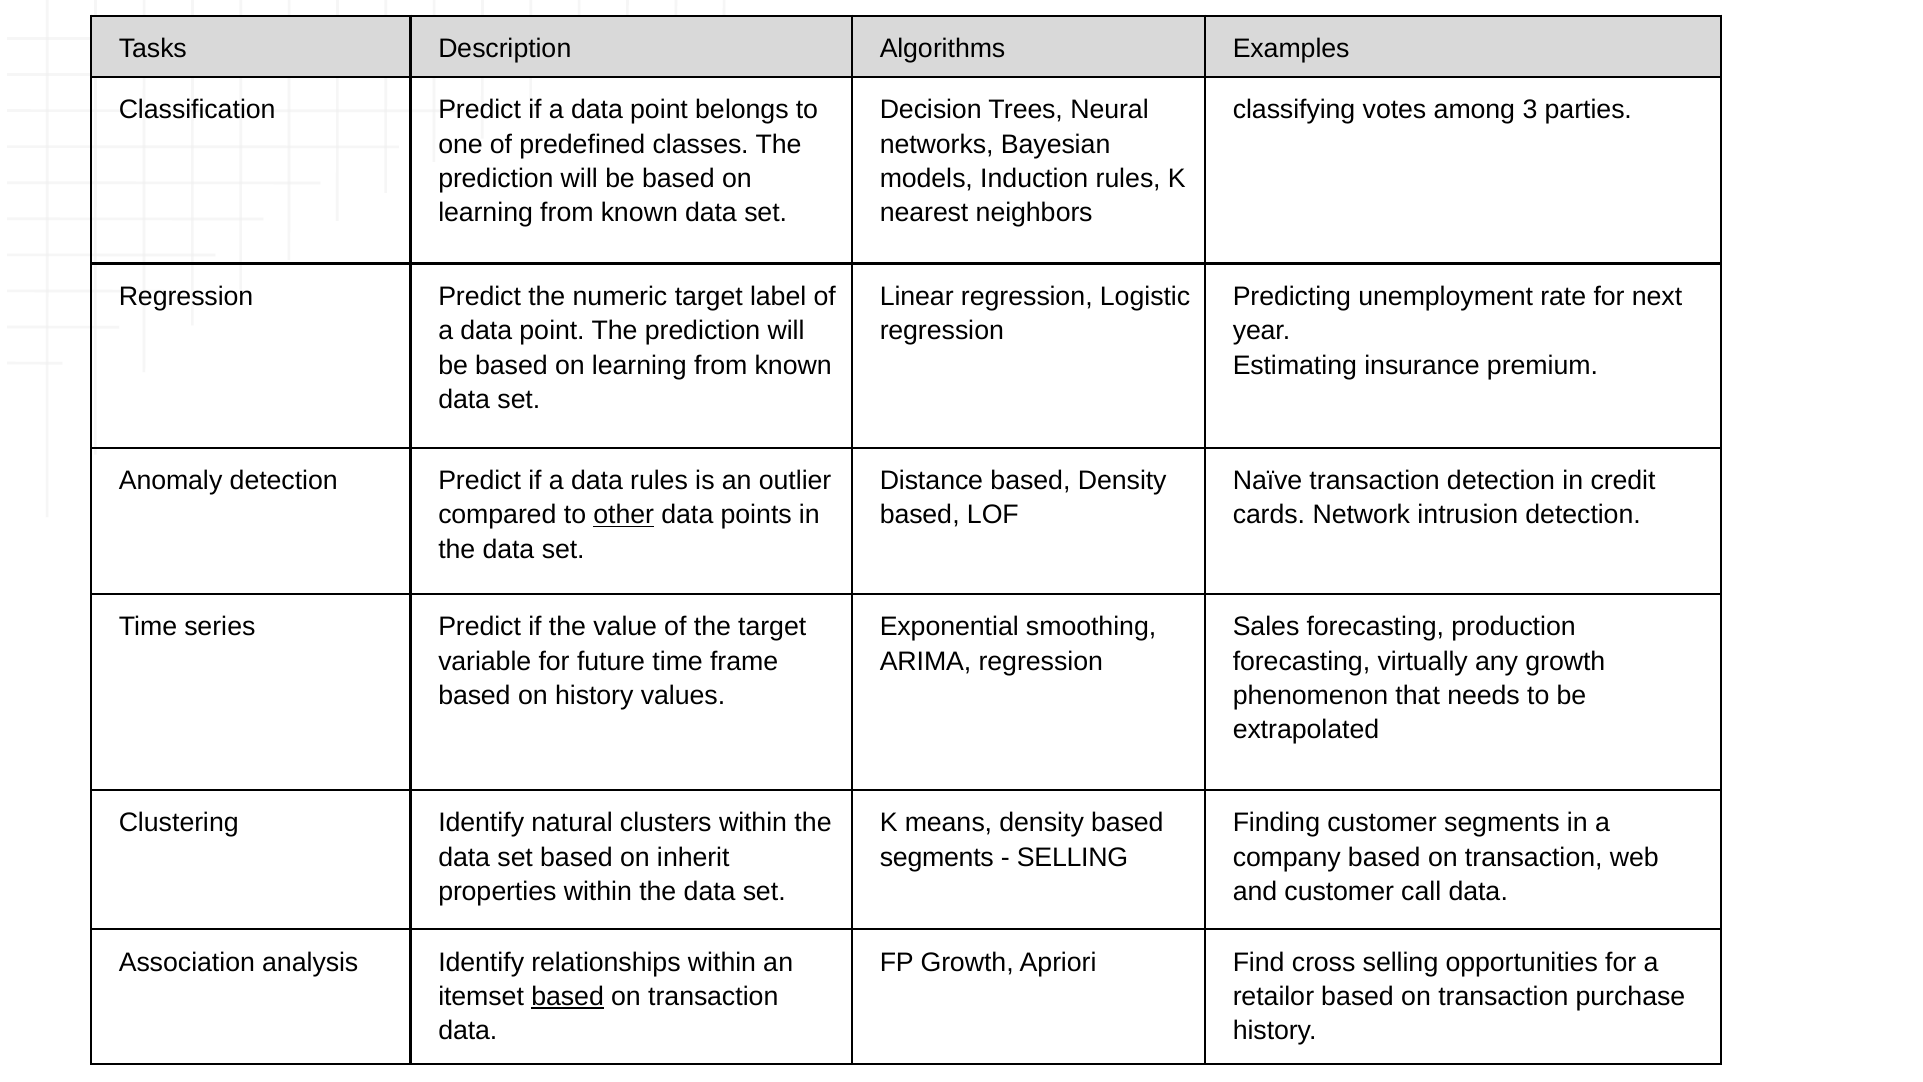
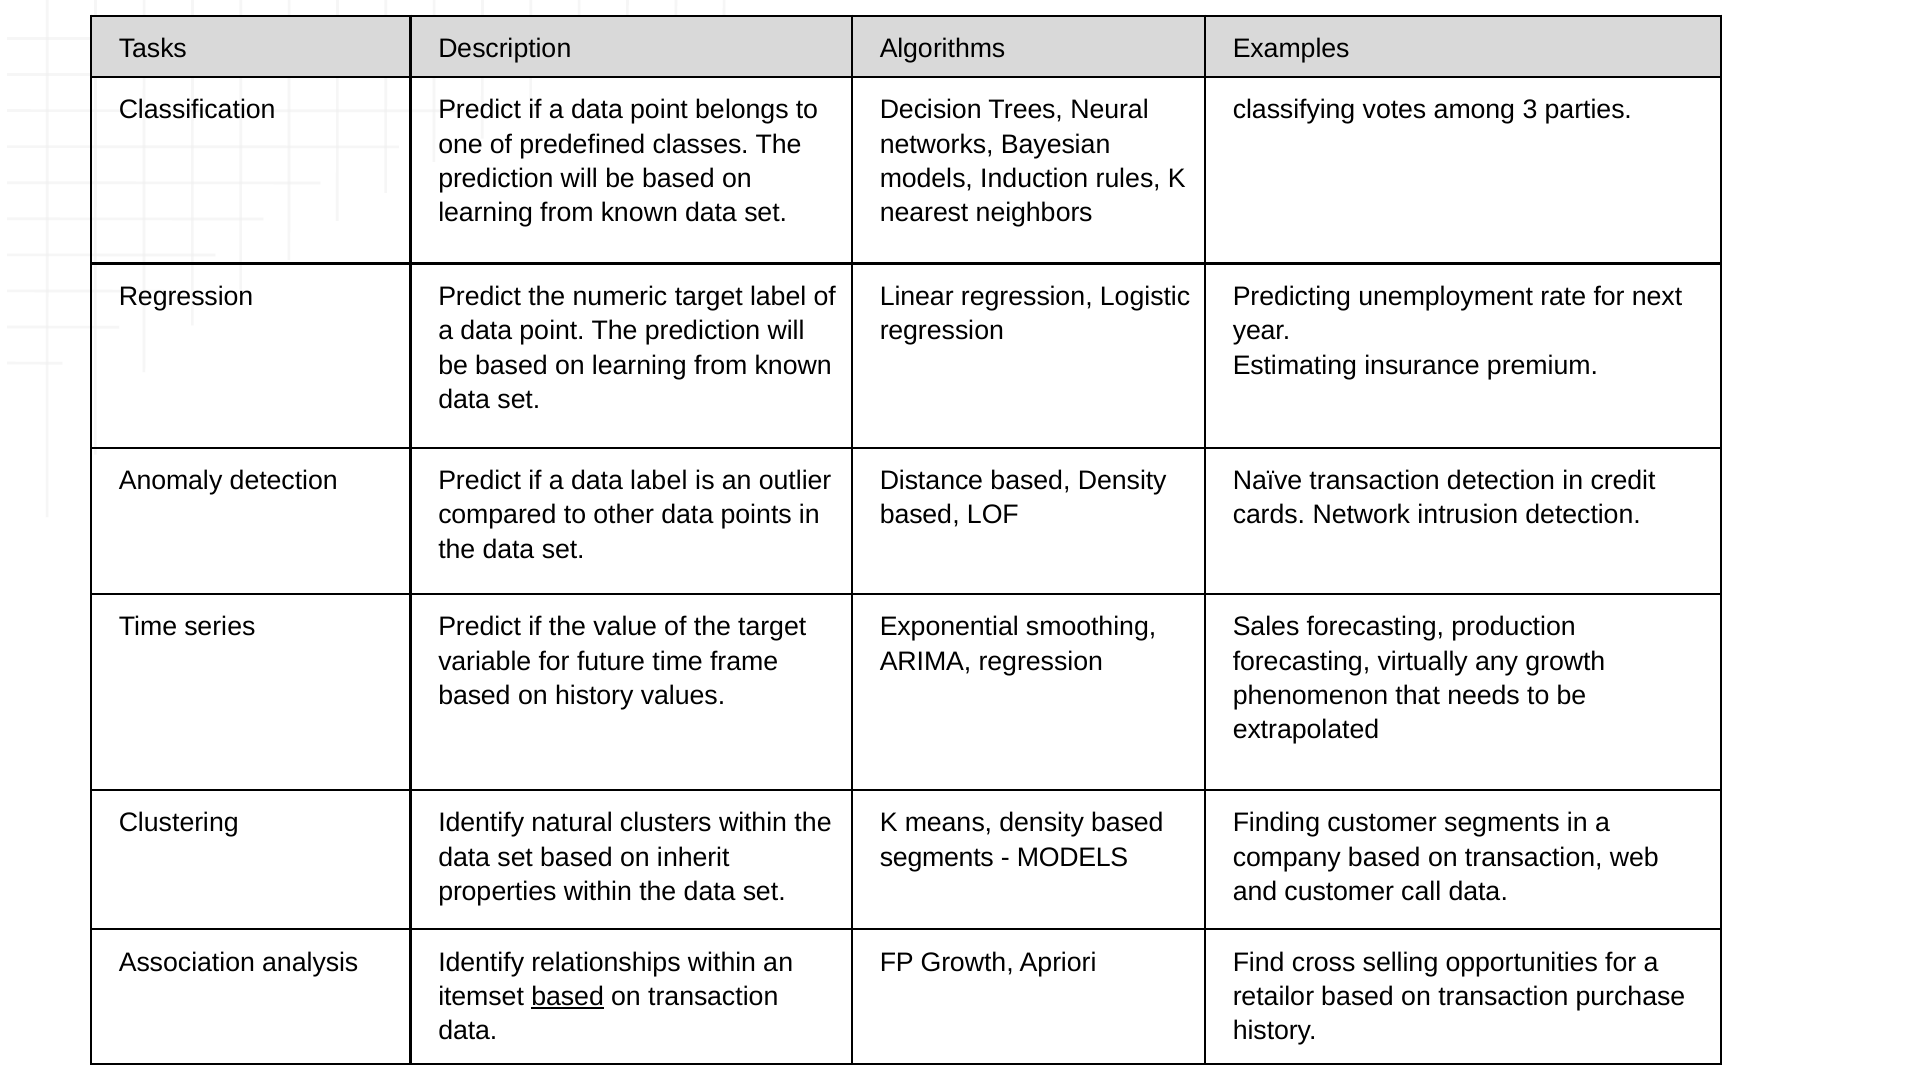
data rules: rules -> label
other underline: present -> none
SELLING at (1073, 857): SELLING -> MODELS
